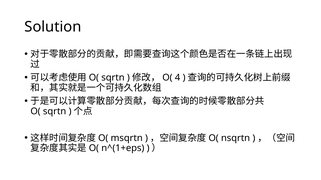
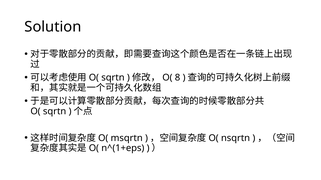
4: 4 -> 8
